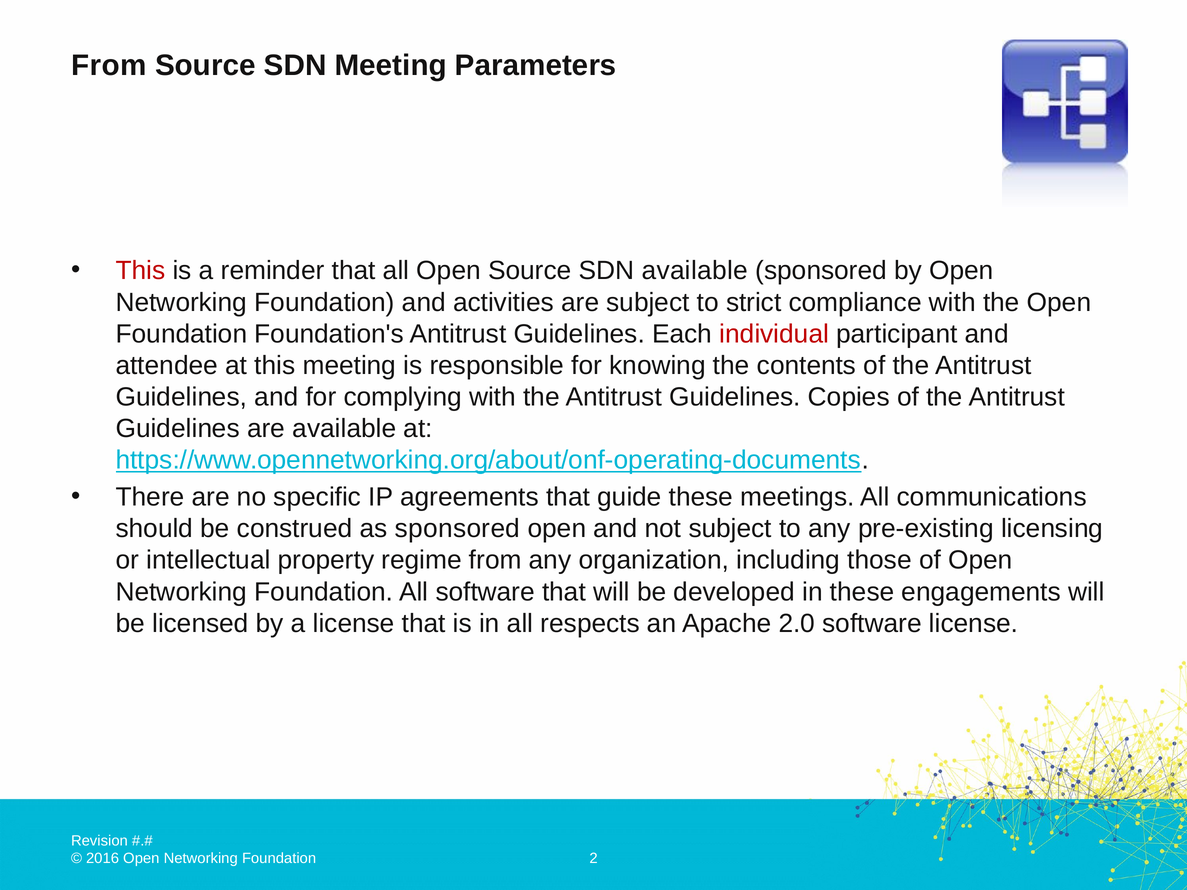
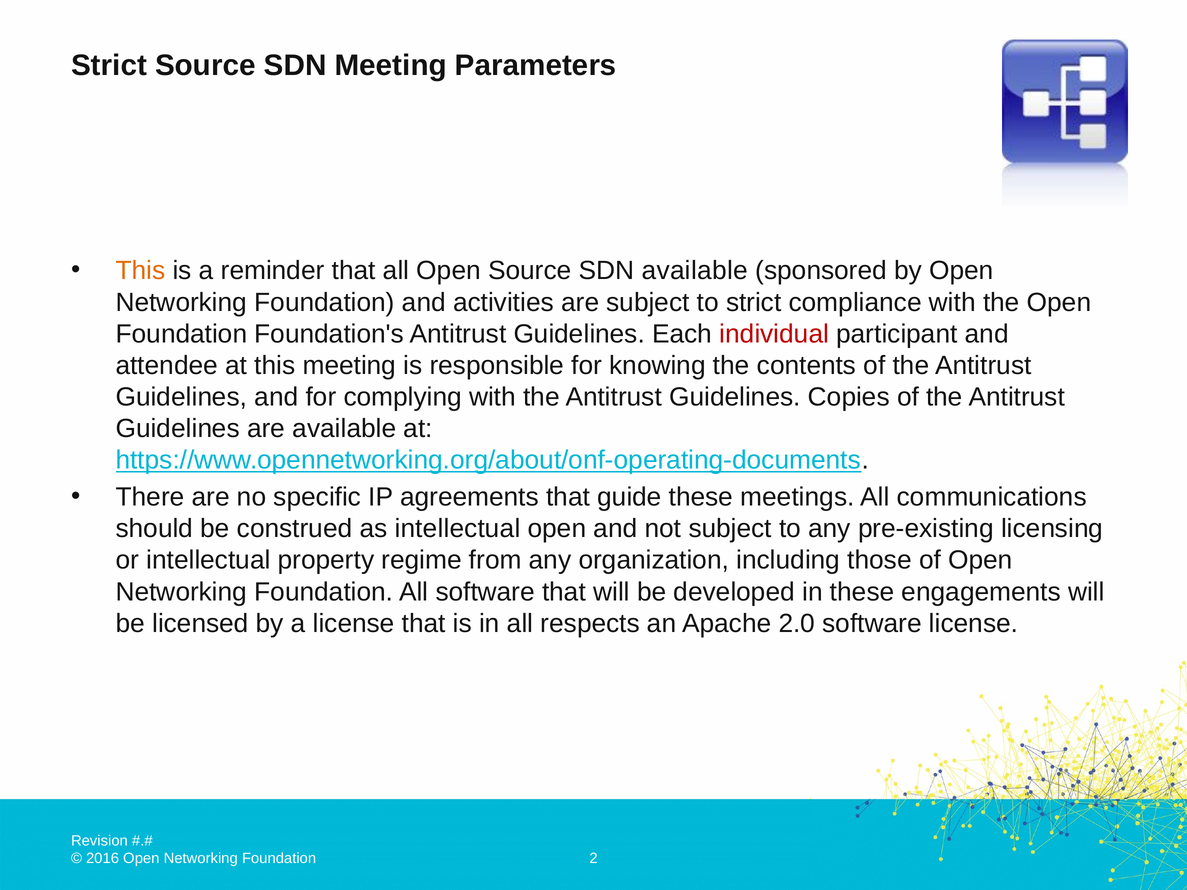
From at (109, 65): From -> Strict
This at (141, 271) colour: red -> orange
as sponsored: sponsored -> intellectual
